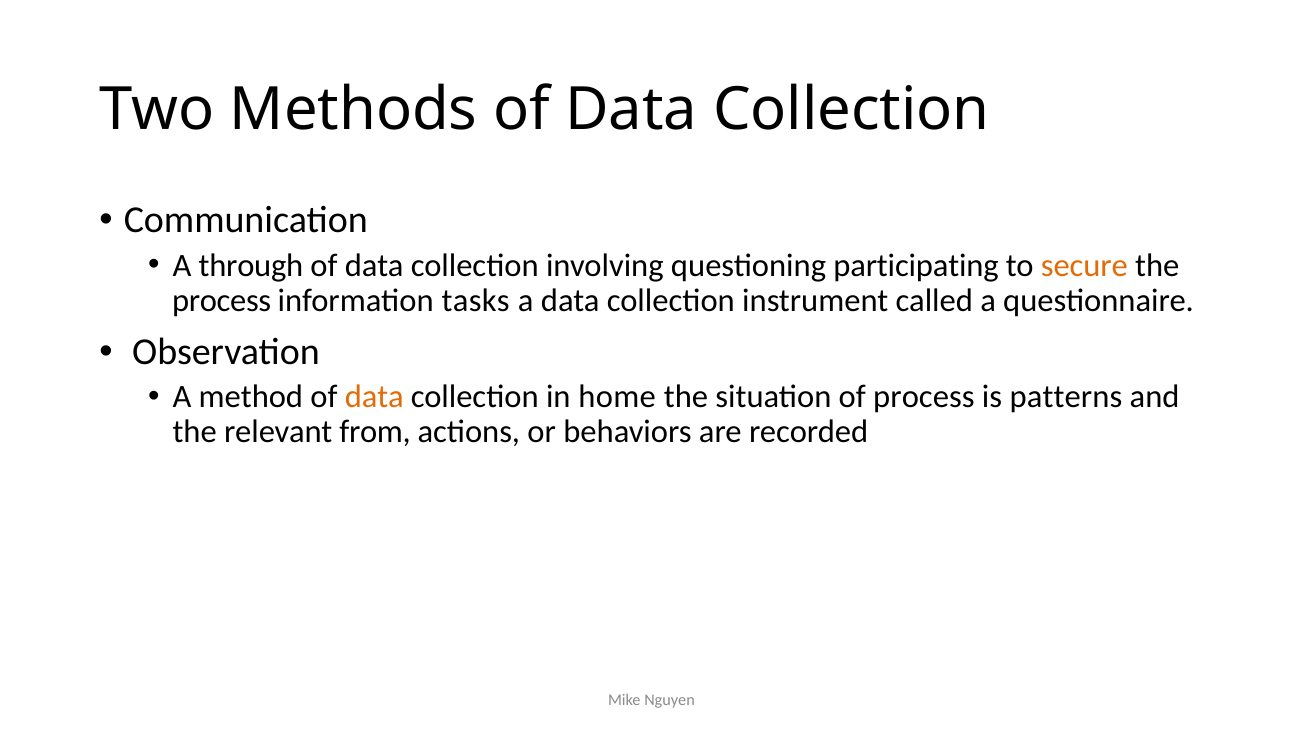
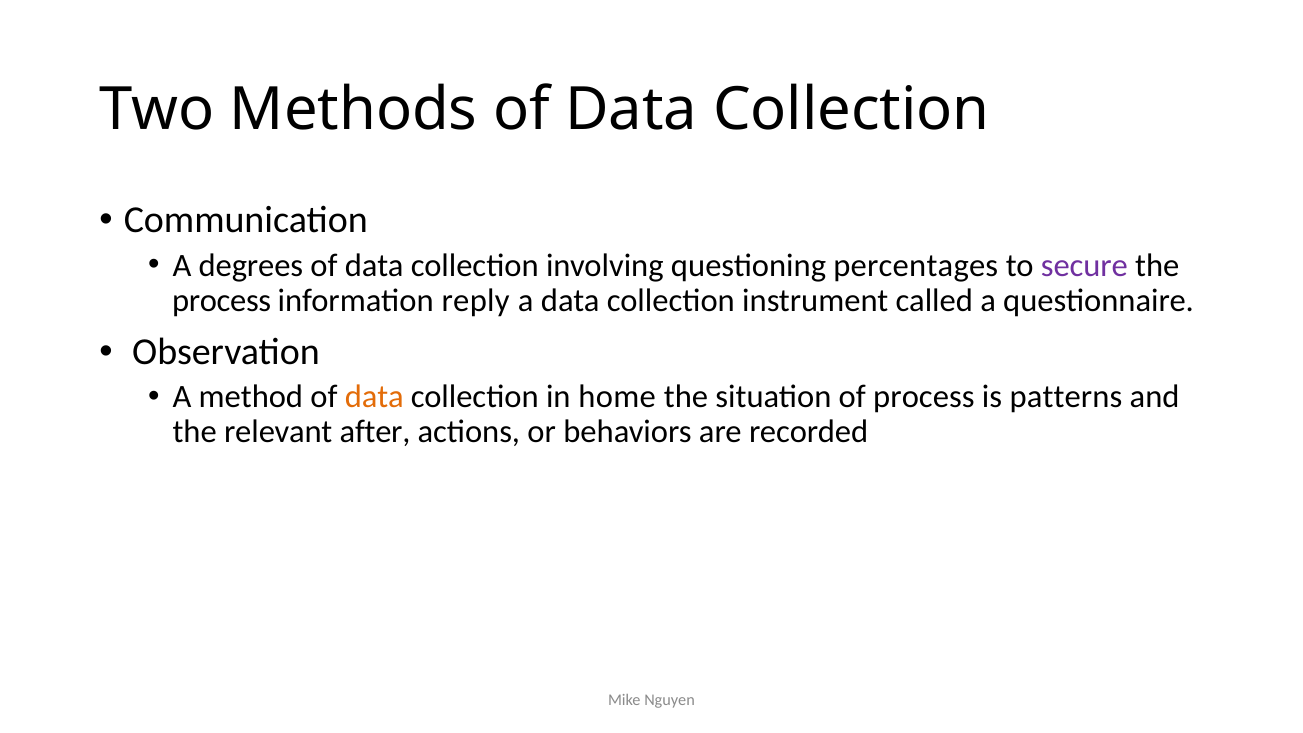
through: through -> degrees
participating: participating -> percentages
secure colour: orange -> purple
tasks: tasks -> reply
from: from -> after
